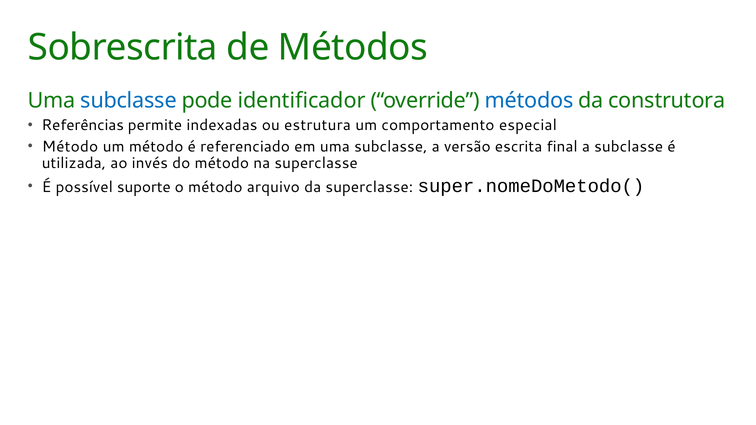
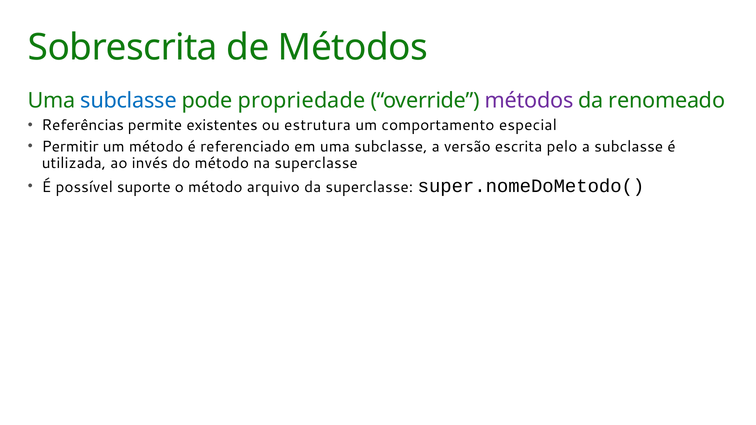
identificador: identificador -> propriedade
métodos at (529, 100) colour: blue -> purple
construtora: construtora -> renomeado
indexadas: indexadas -> existentes
Método at (70, 146): Método -> Permitir
final: final -> pelo
